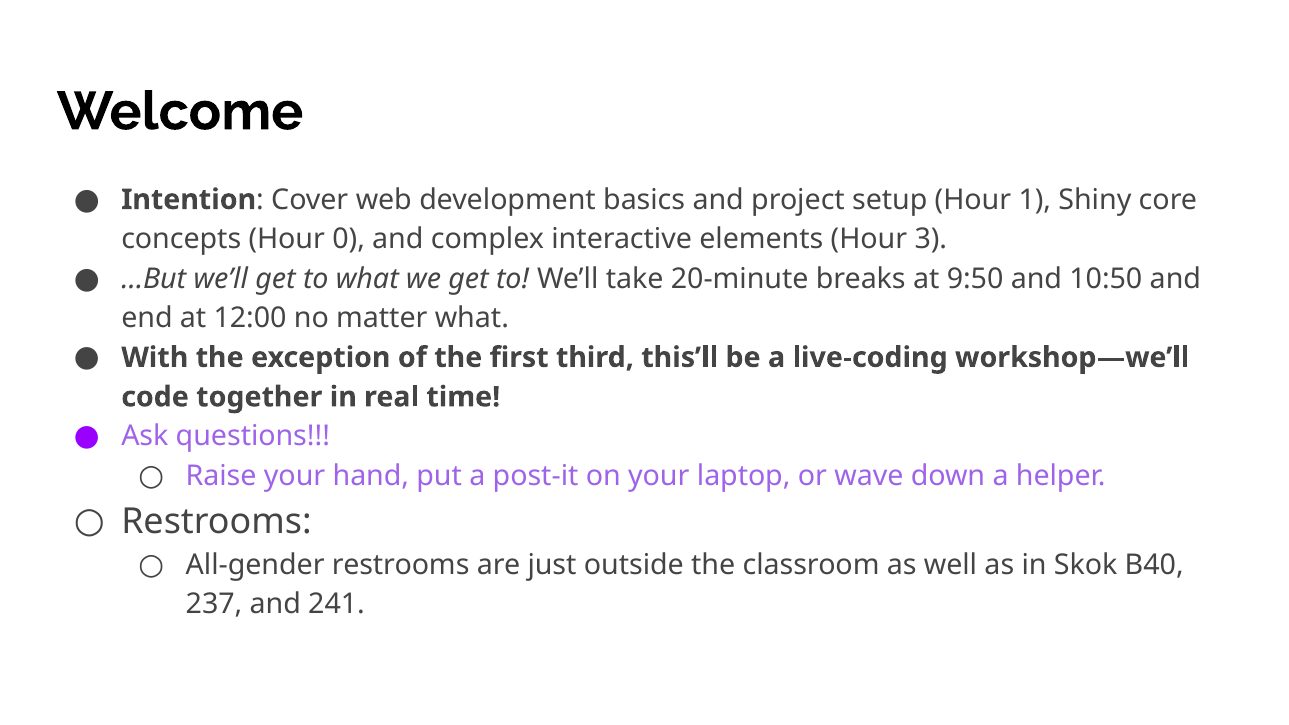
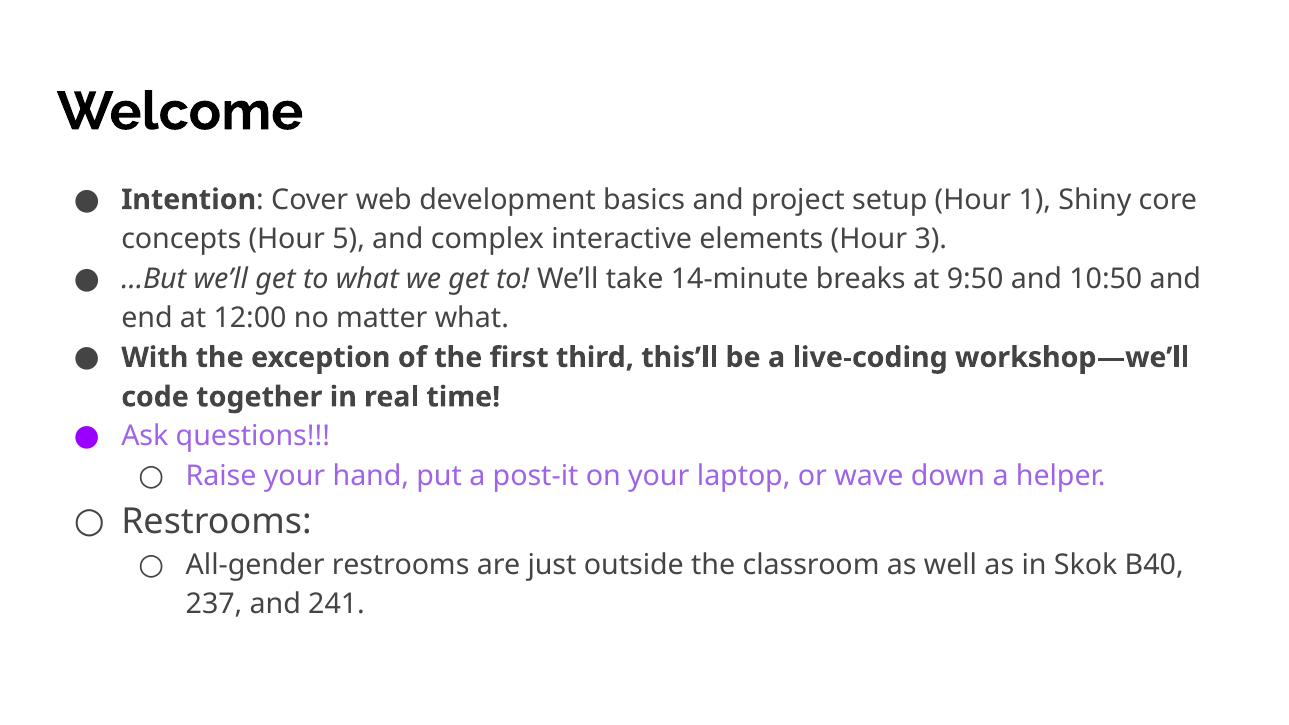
0: 0 -> 5
20-minute: 20-minute -> 14-minute
